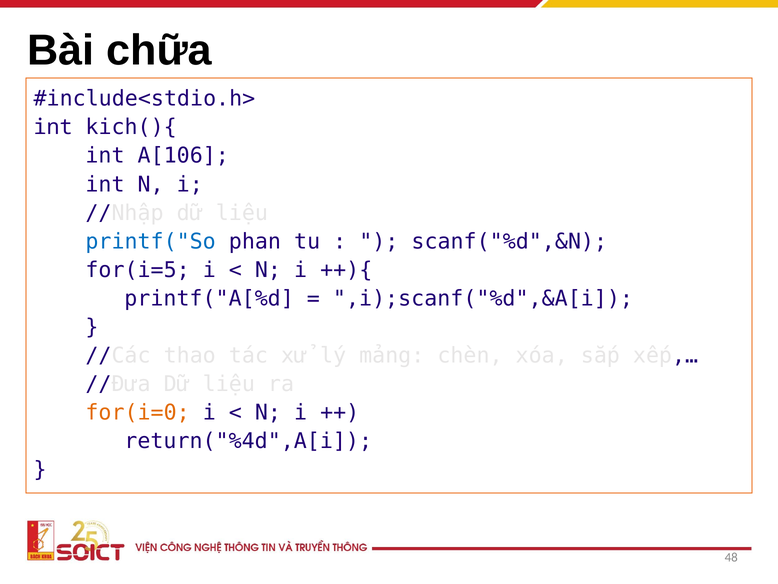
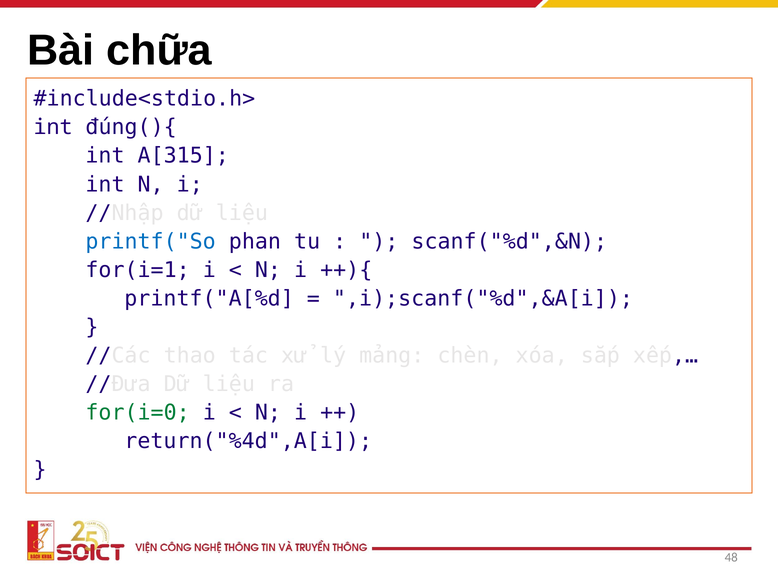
kich(){: kich(){ -> đúng(){
A[106: A[106 -> A[315
for(i=5: for(i=5 -> for(i=1
for(i=0 colour: orange -> green
